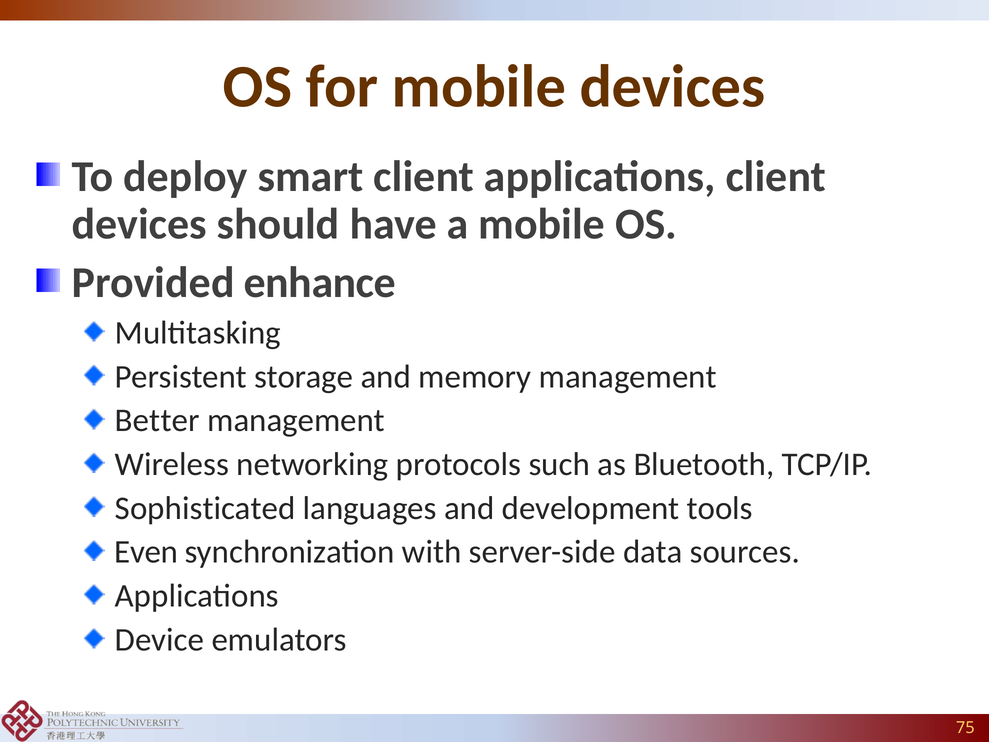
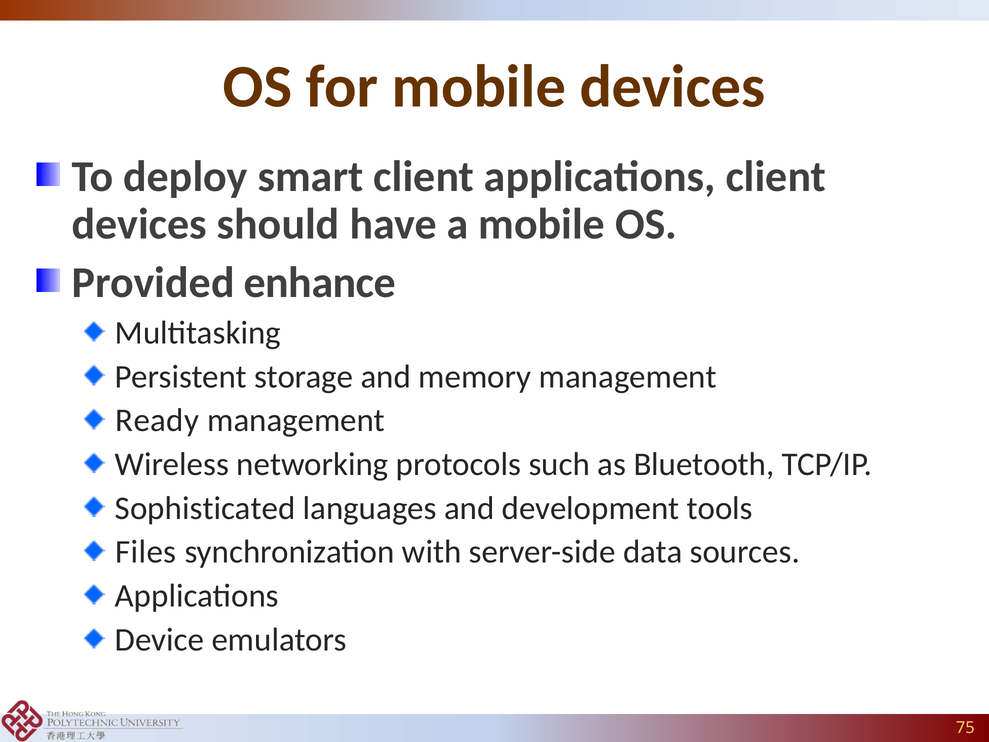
Better: Better -> Ready
Even: Even -> Files
